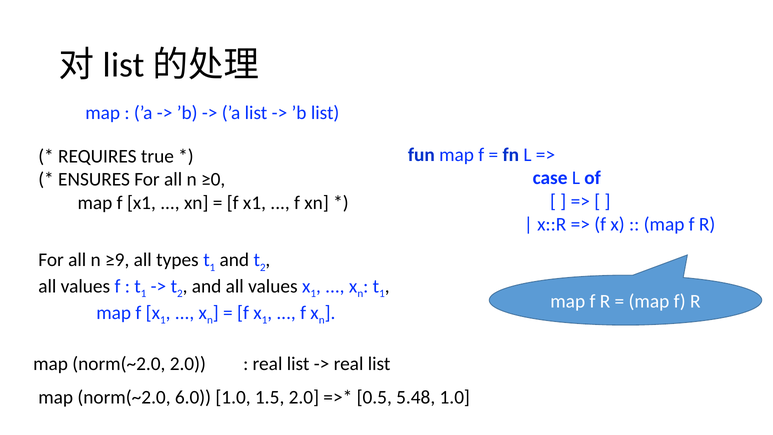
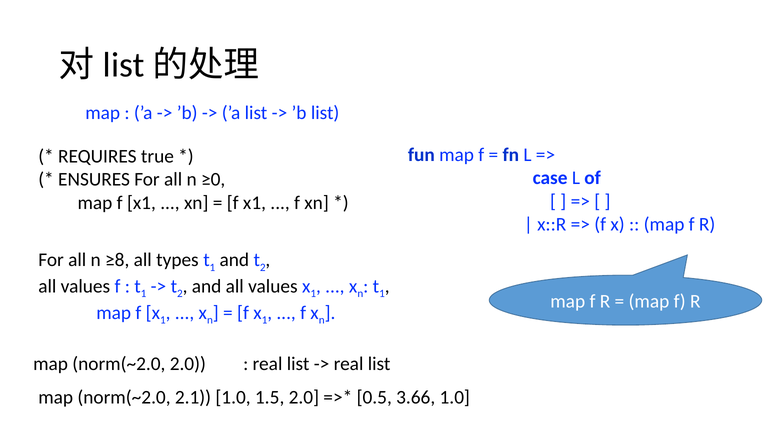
≥9: ≥9 -> ≥8
6.0: 6.0 -> 2.1
5.48: 5.48 -> 3.66
